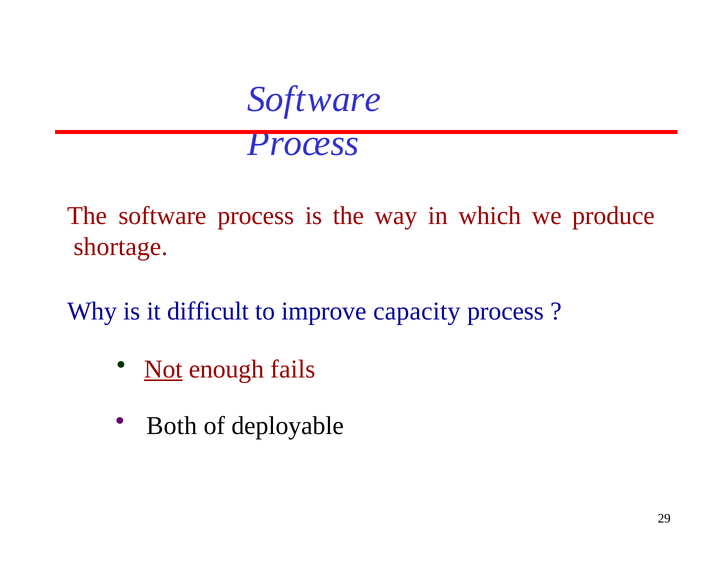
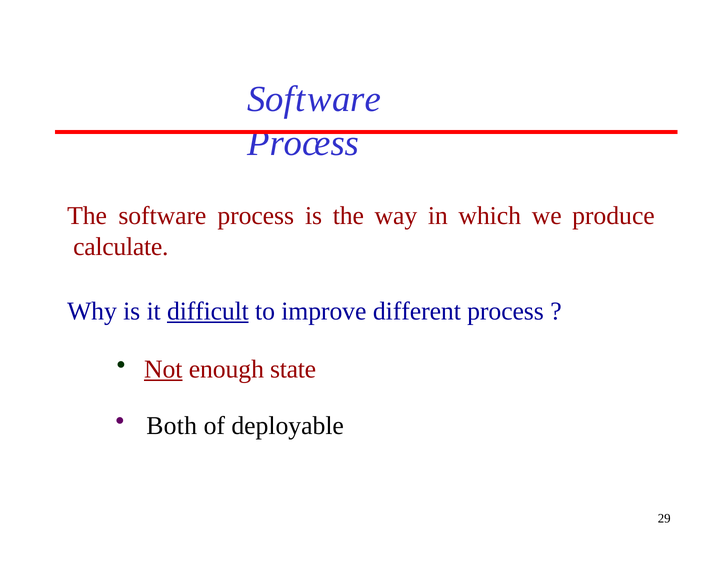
shortage: shortage -> calculate
difficult underline: none -> present
capacity: capacity -> different
fails: fails -> state
